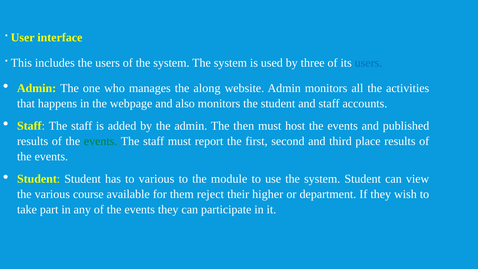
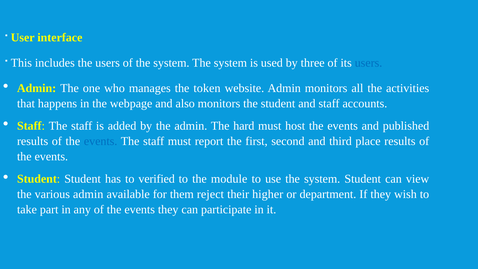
along: along -> token
then: then -> hard
events at (101, 141) colour: green -> blue
to various: various -> verified
various course: course -> admin
